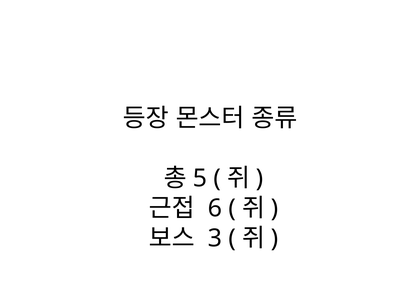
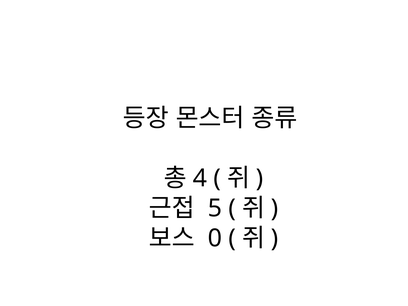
5: 5 -> 4
6: 6 -> 5
3: 3 -> 0
